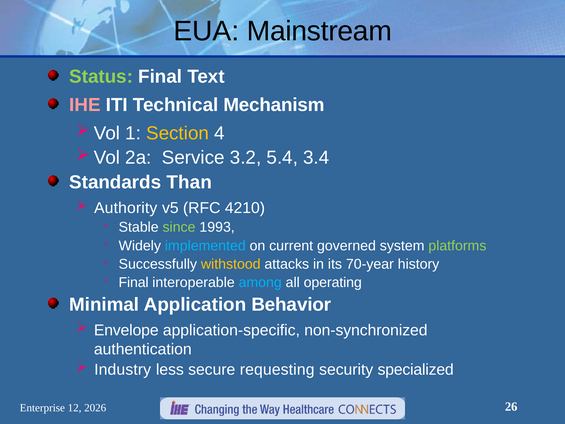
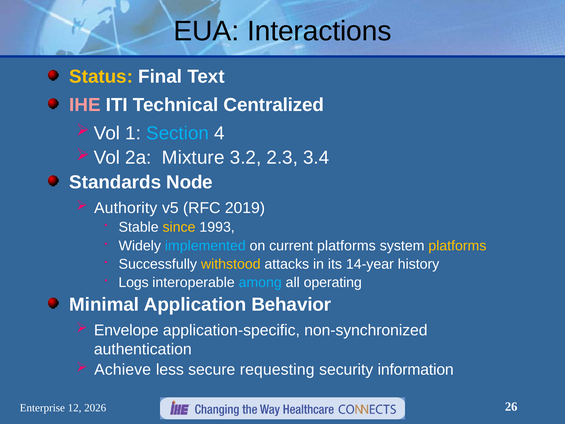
Mainstream: Mainstream -> Interactions
Status colour: light green -> yellow
Mechanism: Mechanism -> Centralized
Section colour: yellow -> light blue
Service: Service -> Mixture
5.4: 5.4 -> 2.3
Than: Than -> Node
4210: 4210 -> 2019
since colour: light green -> yellow
current governed: governed -> platforms
platforms at (457, 246) colour: light green -> yellow
70-year: 70-year -> 14-year
Final at (134, 282): Final -> Logs
Industry: Industry -> Achieve
specialized: specialized -> information
